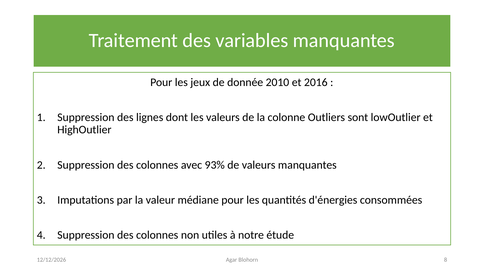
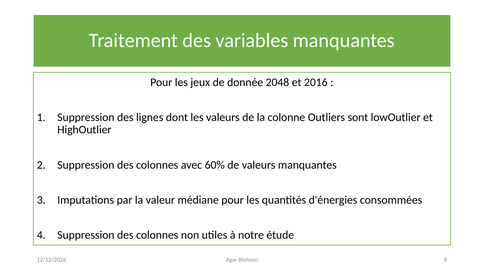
2010: 2010 -> 2048
93%: 93% -> 60%
